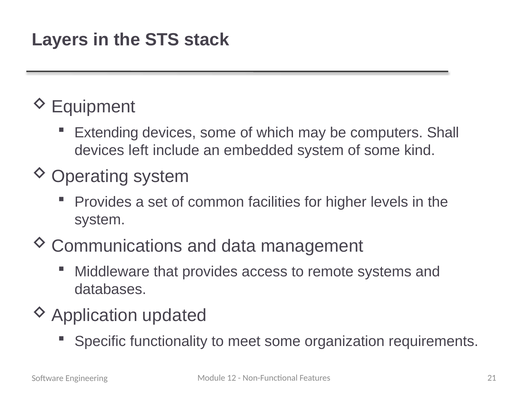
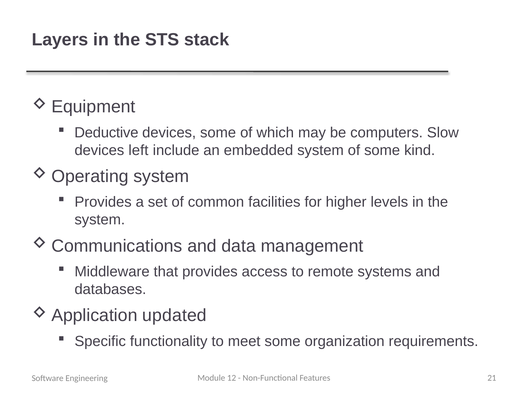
Extending: Extending -> Deductive
Shall: Shall -> Slow
